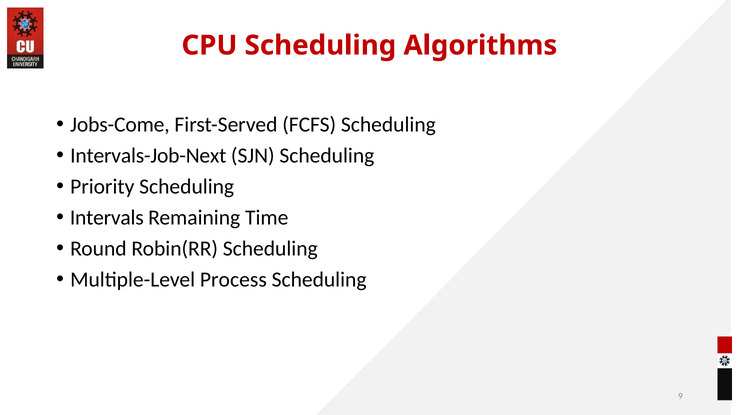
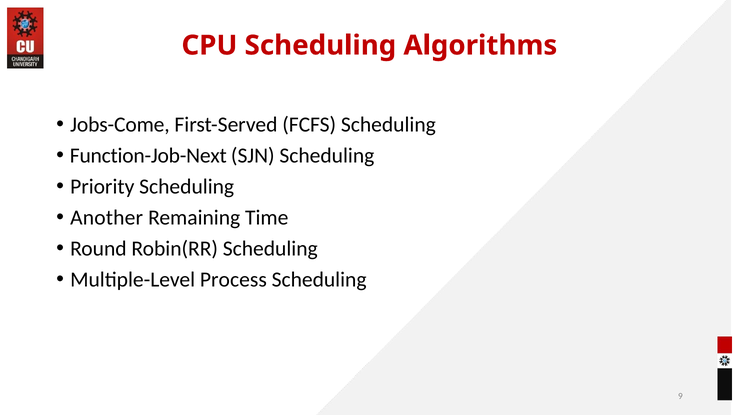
Intervals-Job-Next: Intervals-Job-Next -> Function-Job-Next
Intervals: Intervals -> Another
